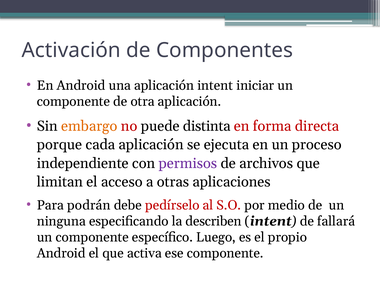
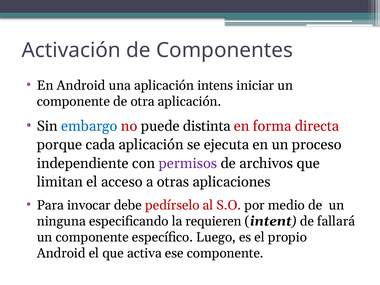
aplicación intent: intent -> intens
embargo colour: orange -> blue
podrán: podrán -> invocar
describen: describen -> requieren
